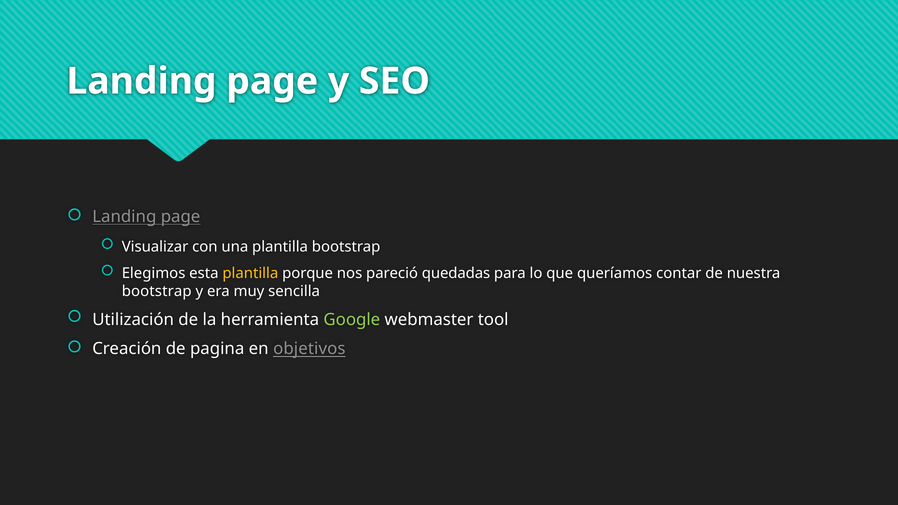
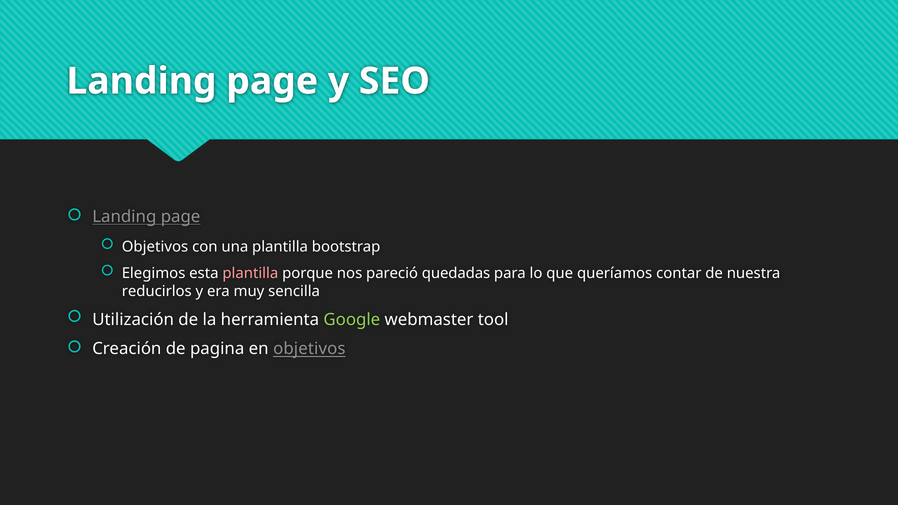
Visualizar at (155, 247): Visualizar -> Objetivos
plantilla at (250, 274) colour: yellow -> pink
bootstrap at (157, 292): bootstrap -> reducirlos
